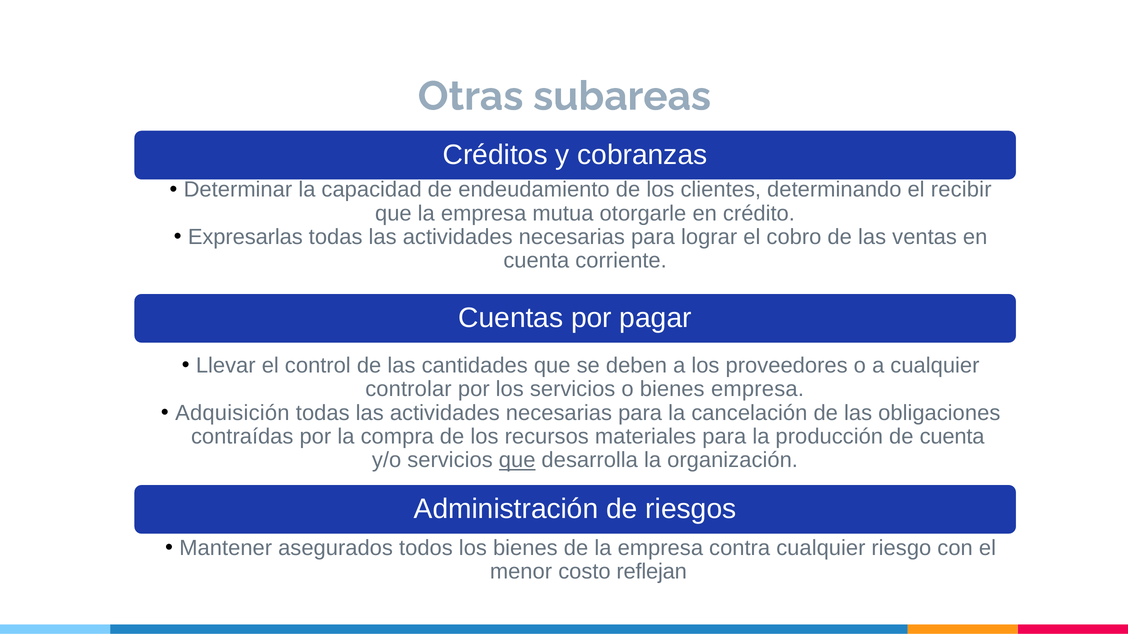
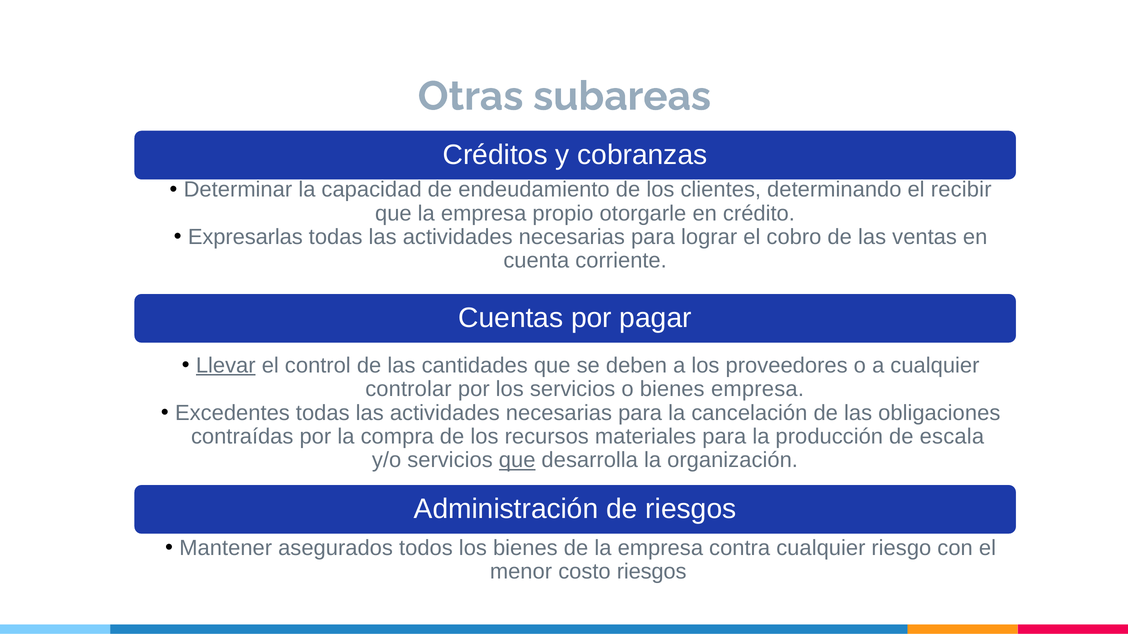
mutua: mutua -> propio
Llevar underline: none -> present
Adquisición: Adquisición -> Excedentes
de cuenta: cuenta -> escala
costo reflejan: reflejan -> riesgos
